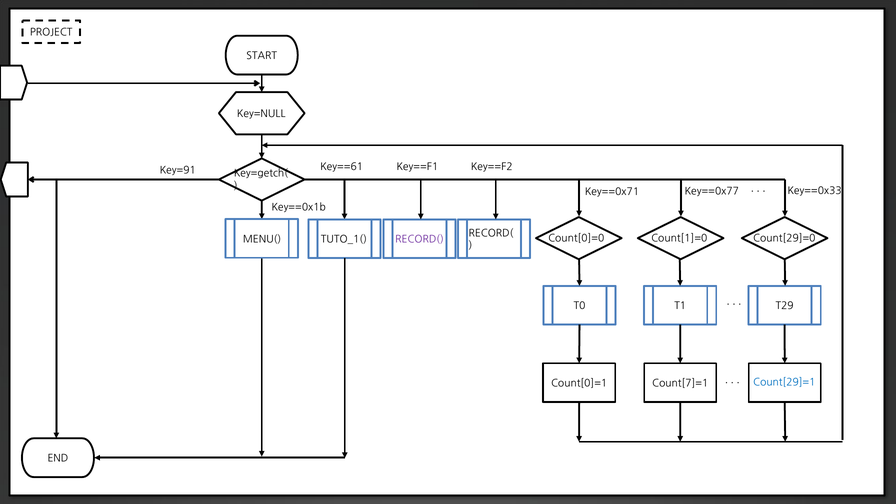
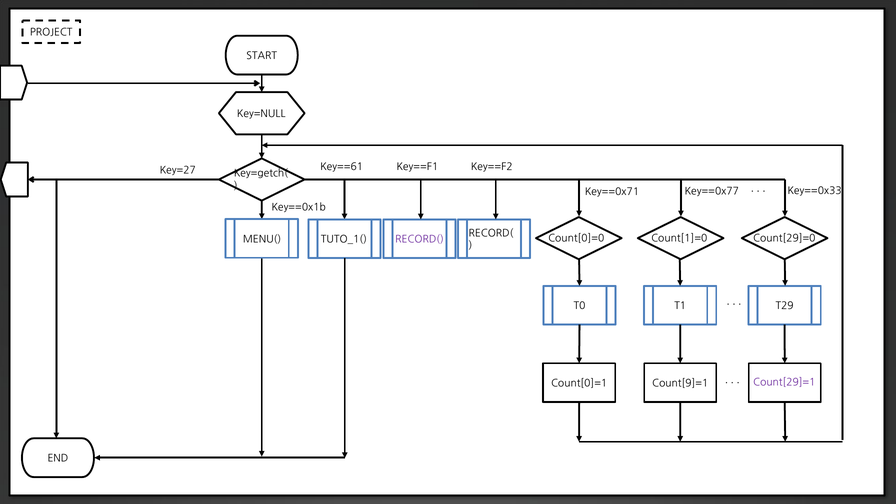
Key=91: Key=91 -> Key=27
Count[29]=1 colour: blue -> purple
Count[7]=1: Count[7]=1 -> Count[9]=1
